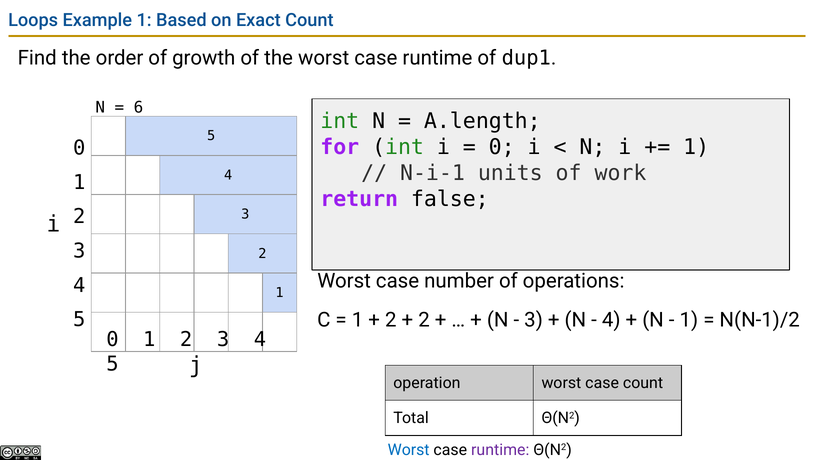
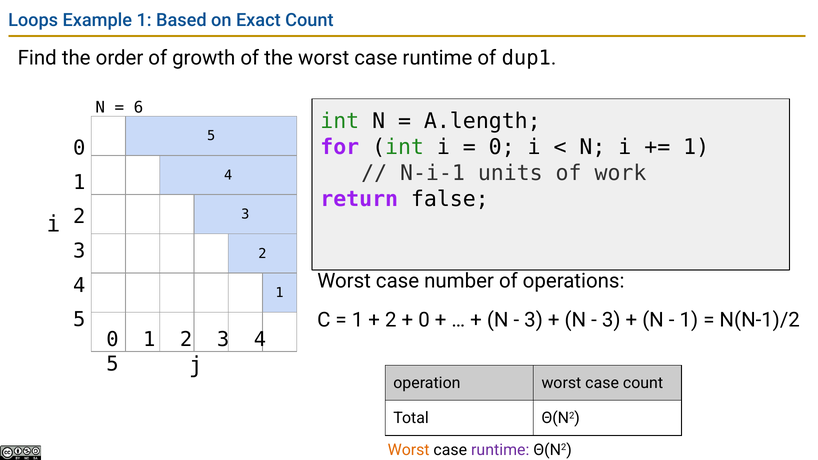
2 at (424, 320): 2 -> 0
4 at (611, 320): 4 -> 3
Worst at (409, 450) colour: blue -> orange
